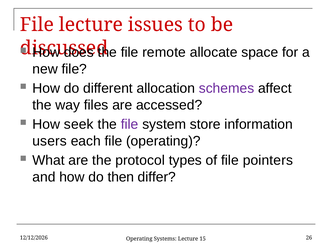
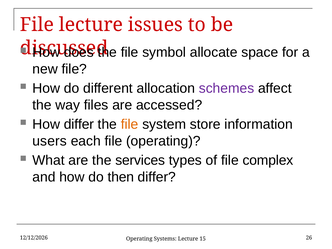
remote: remote -> symbol
How seek: seek -> differ
file at (130, 124) colour: purple -> orange
protocol: protocol -> services
pointers: pointers -> complex
